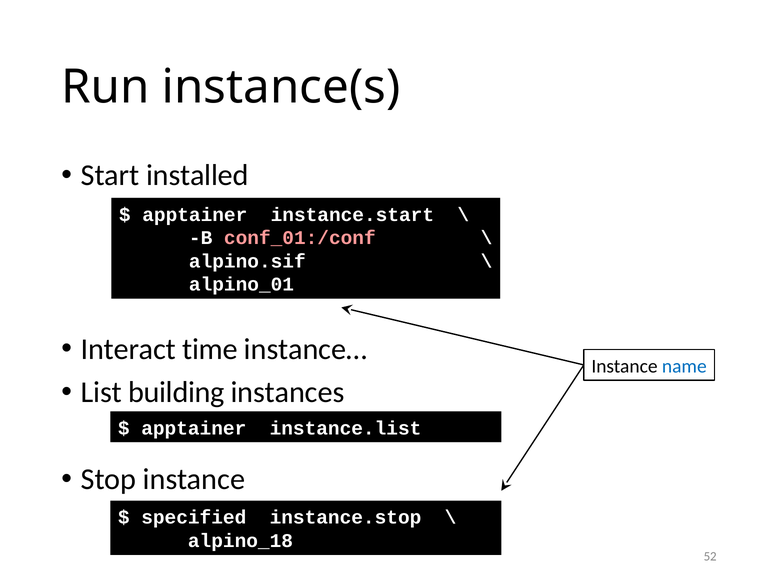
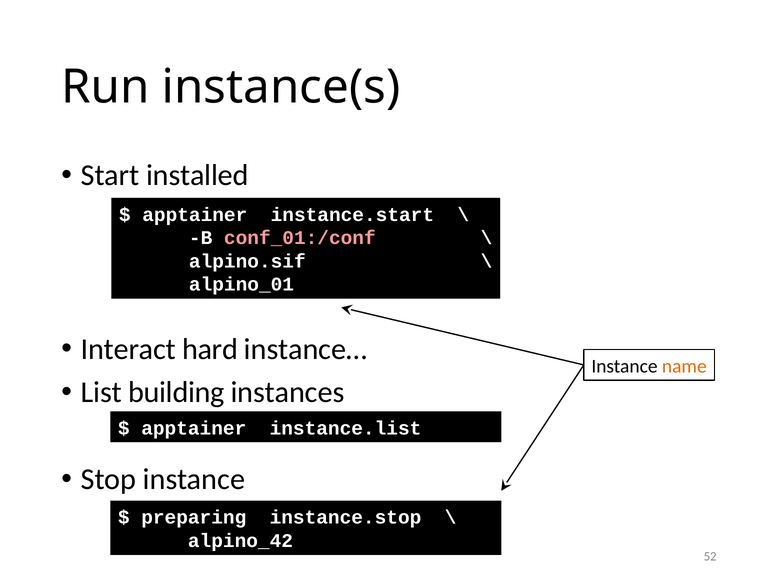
time: time -> hard
name colour: blue -> orange
specified: specified -> preparing
alpino_18: alpino_18 -> alpino_42
